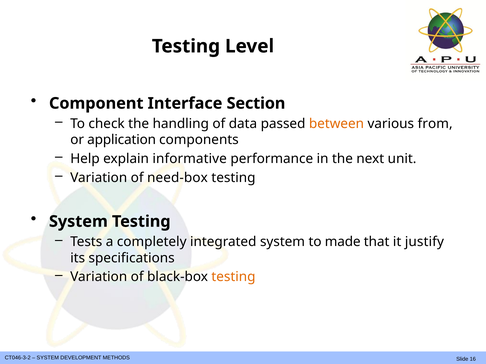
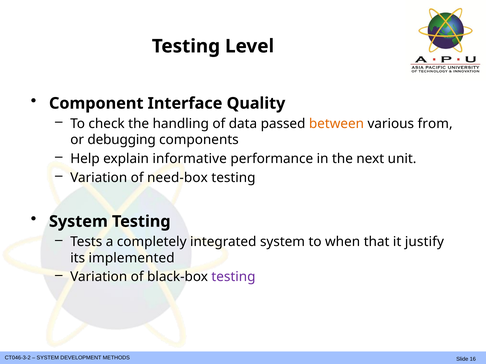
Section: Section -> Quality
application: application -> debugging
made: made -> when
specifications: specifications -> implemented
testing at (233, 277) colour: orange -> purple
